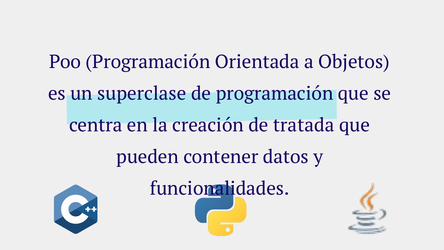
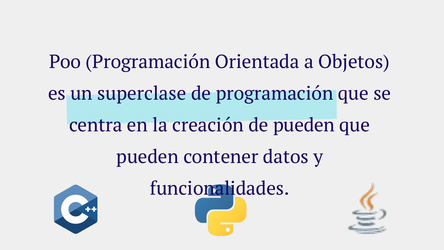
de tratada: tratada -> pueden
